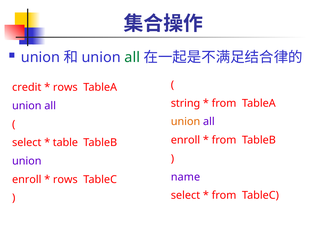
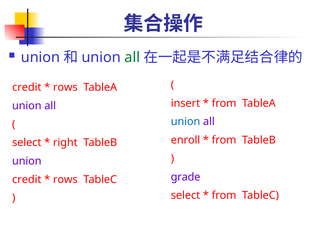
string: string -> insert
union at (186, 122) colour: orange -> blue
table: table -> right
name: name -> grade
enroll at (27, 179): enroll -> credit
